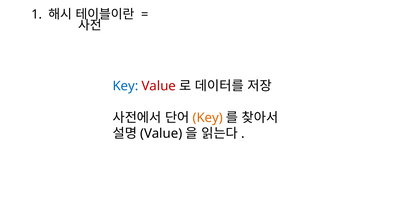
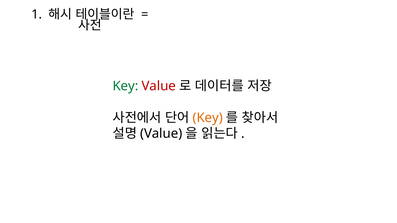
Key at (125, 86) colour: blue -> green
